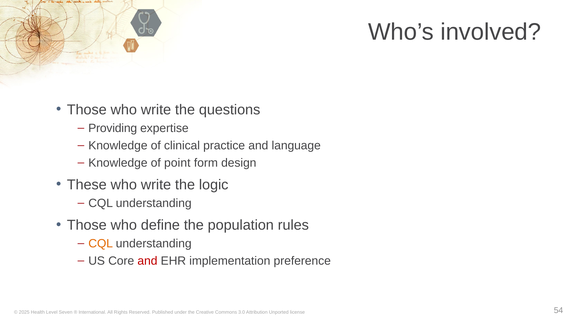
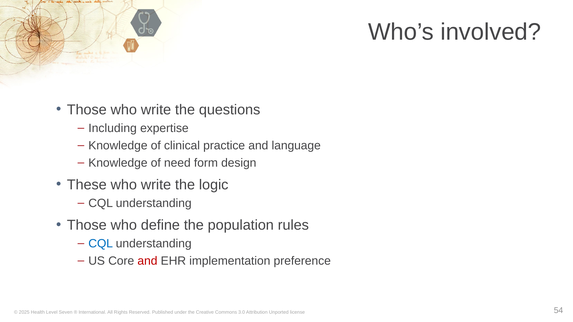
Providing: Providing -> Including
point: point -> need
CQL at (101, 244) colour: orange -> blue
